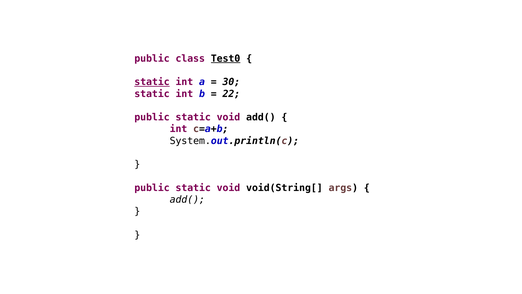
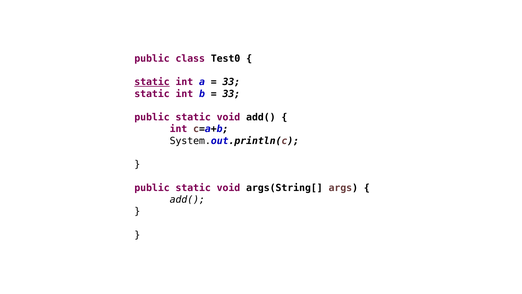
Test0 underline: present -> none
30 at (231, 82): 30 -> 33
22 at (231, 94): 22 -> 33
void(String[: void(String[ -> args(String[
